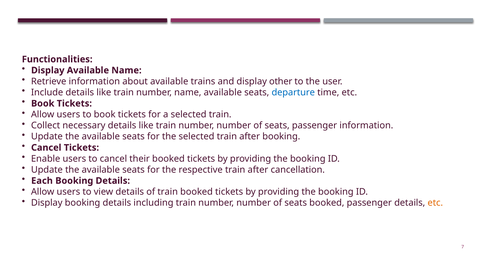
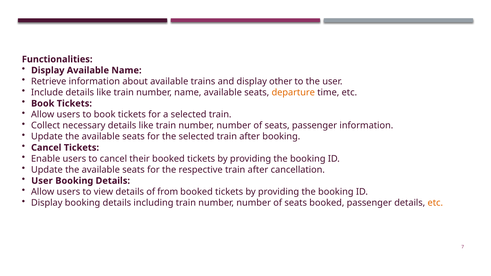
departure colour: blue -> orange
Each at (42, 181): Each -> User
of train: train -> from
